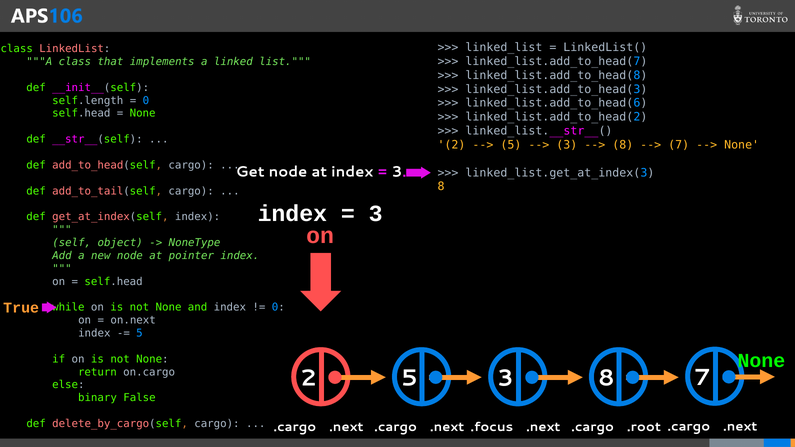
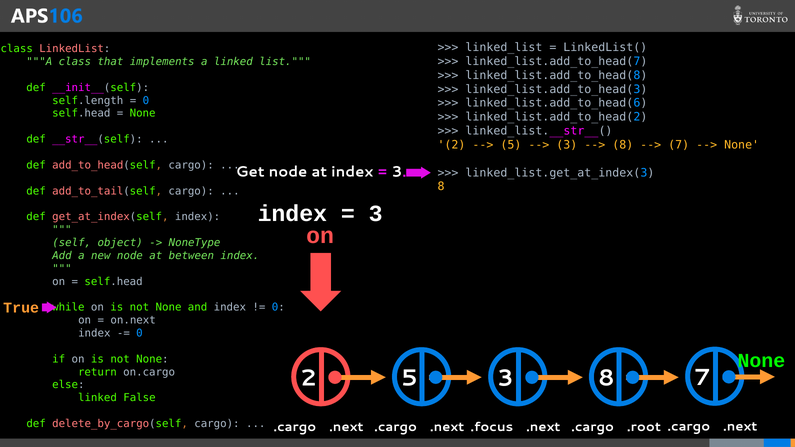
pointer: pointer -> between
5 at (139, 333): 5 -> 0
binary at (97, 398): binary -> linked
